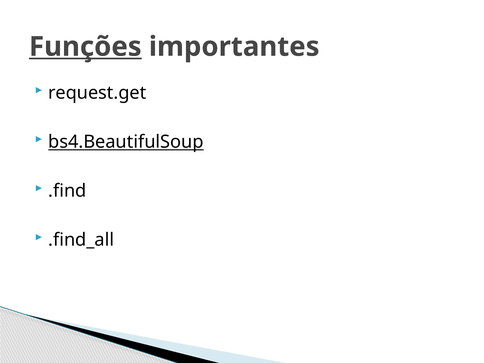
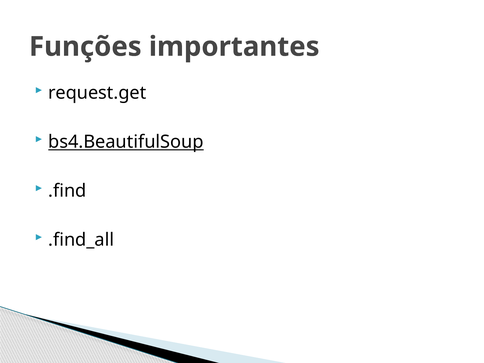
Funções underline: present -> none
